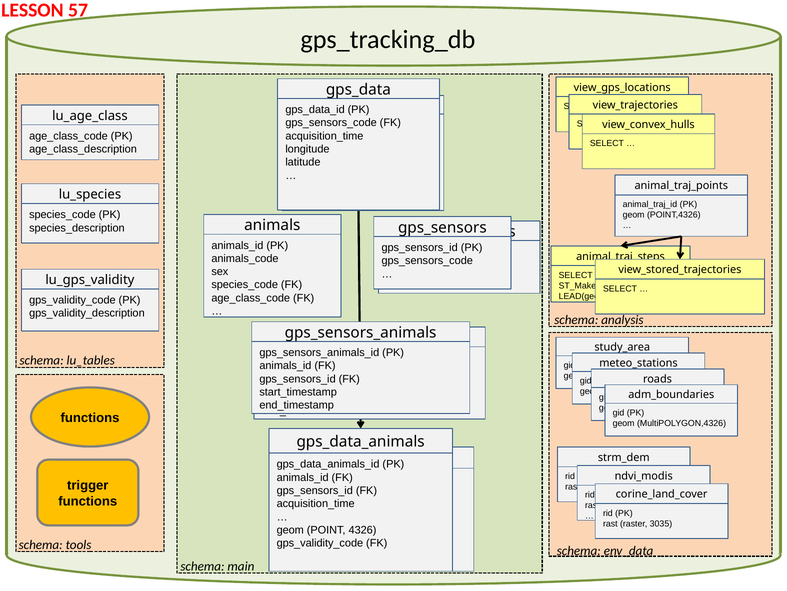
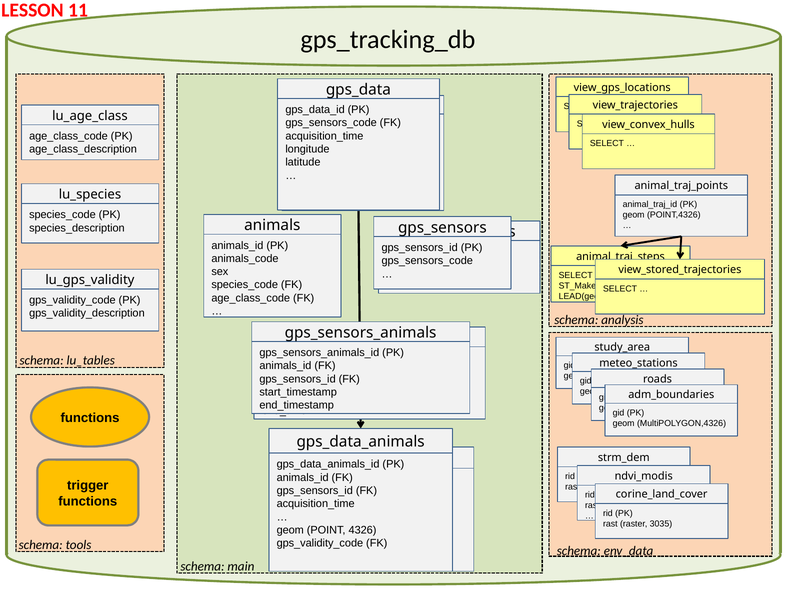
57: 57 -> 11
